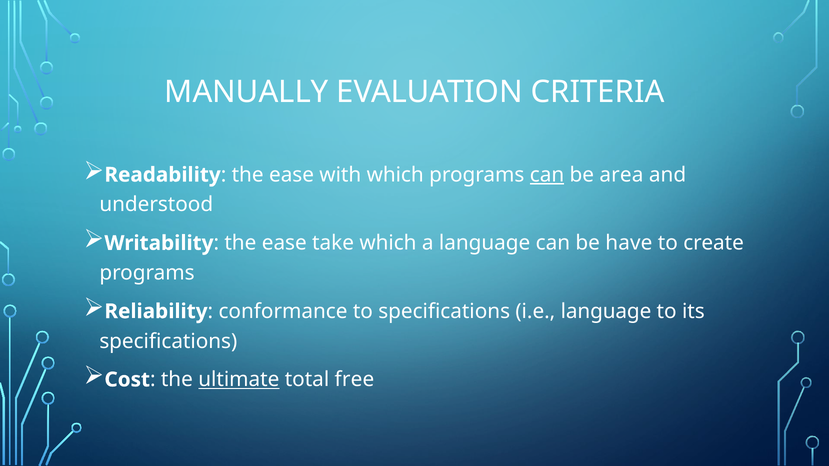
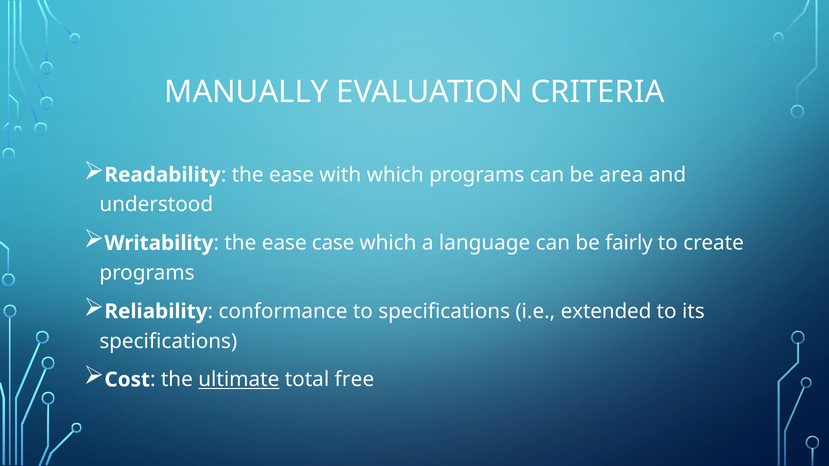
can at (547, 175) underline: present -> none
take: take -> case
have: have -> fairly
i.e language: language -> extended
